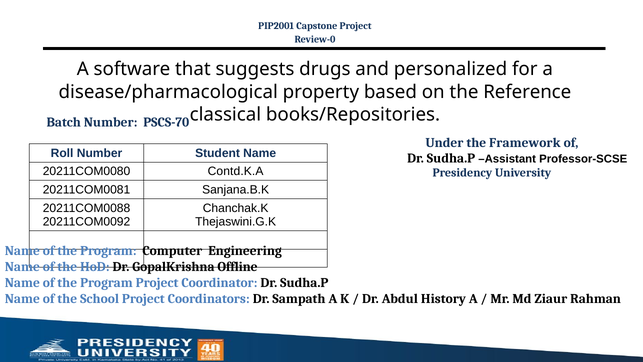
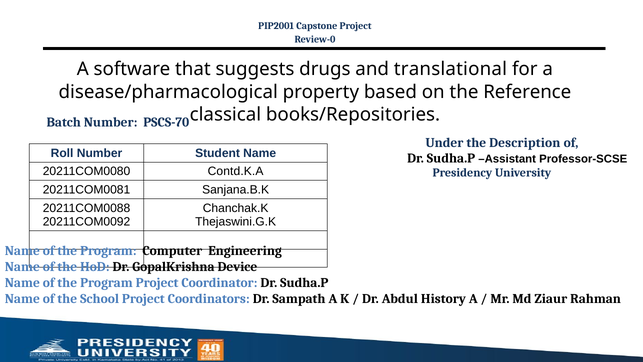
personalized: personalized -> translational
Framework: Framework -> Description
Offline: Offline -> Device
